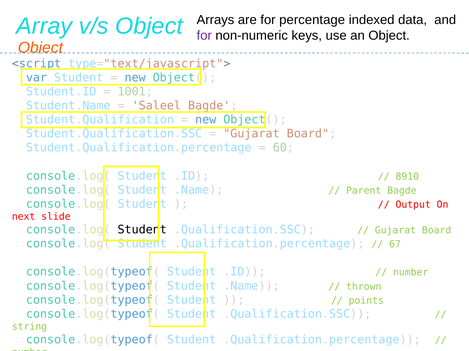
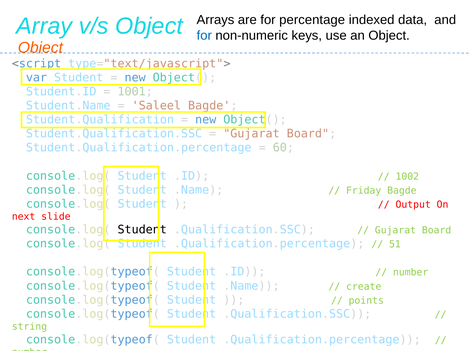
for at (204, 36) colour: purple -> blue
8910: 8910 -> 1002
Parent: Parent -> Friday
67: 67 -> 51
thrown: thrown -> create
